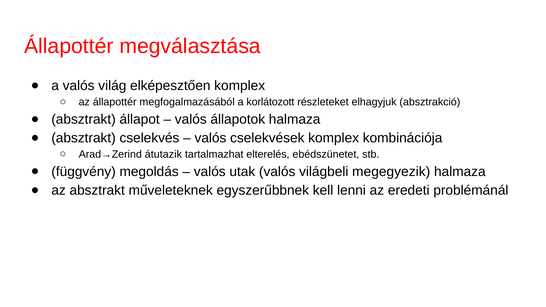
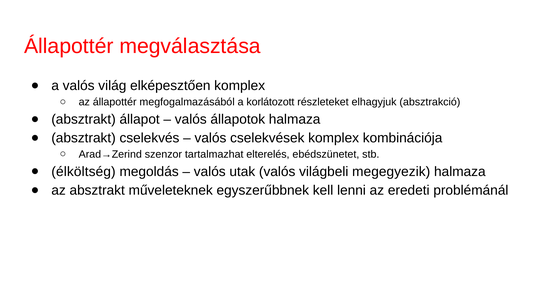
átutazik: átutazik -> szenzor
függvény: függvény -> élköltség
